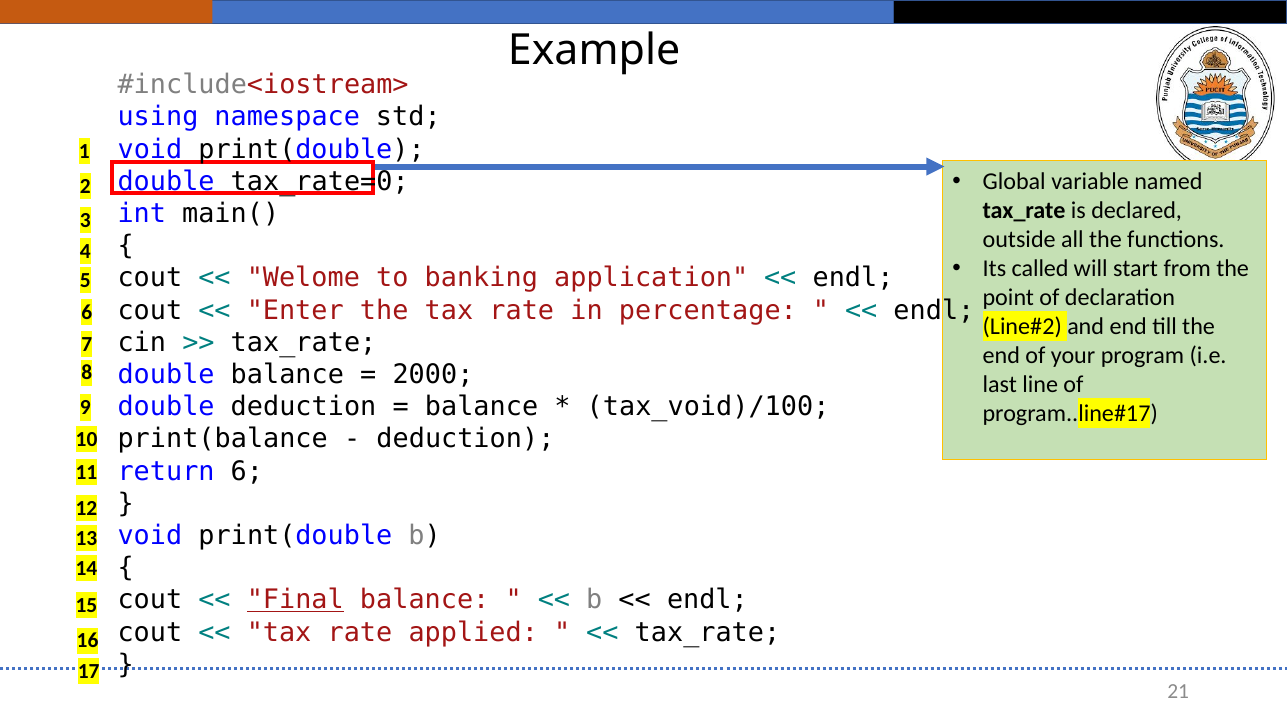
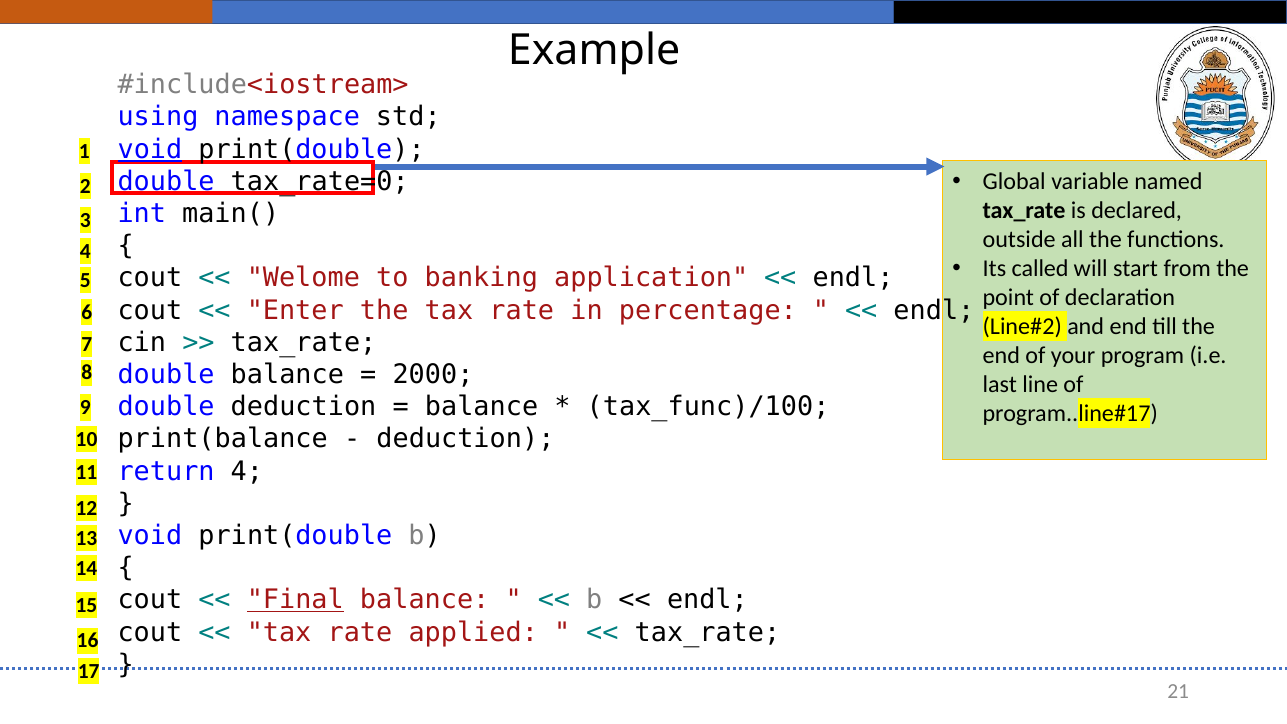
void at (150, 149) underline: none -> present
tax_void)/100: tax_void)/100 -> tax_func)/100
return 6: 6 -> 4
